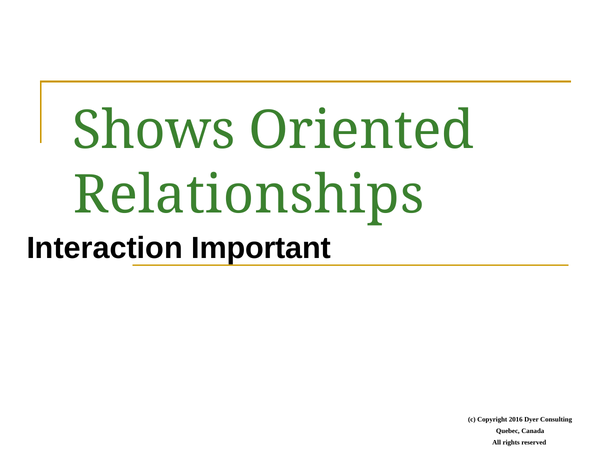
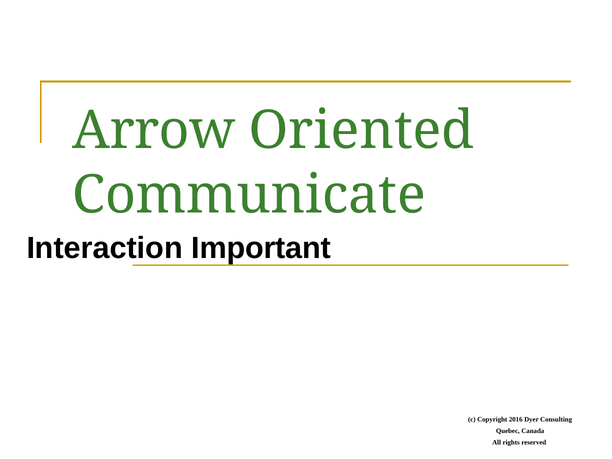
Shows: Shows -> Arrow
Relationships: Relationships -> Communicate
